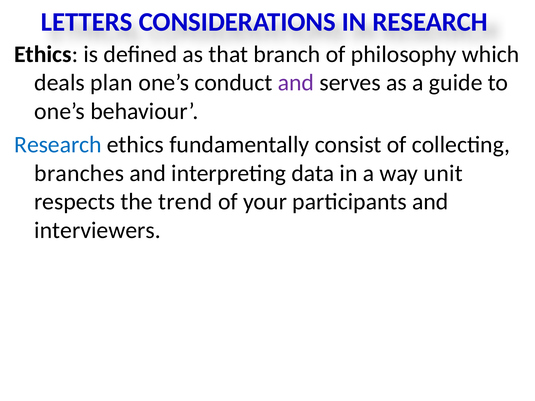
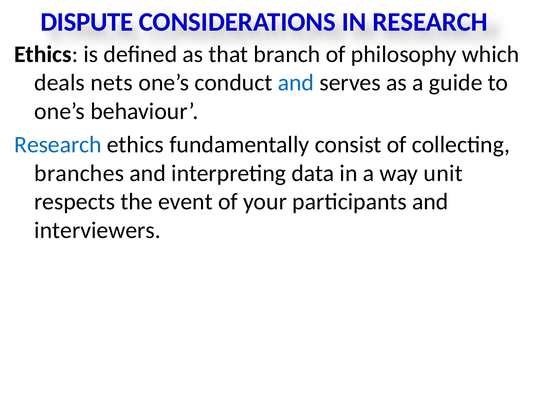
LETTERS: LETTERS -> DISPUTE
plan: plan -> nets
and at (296, 83) colour: purple -> blue
trend: trend -> event
